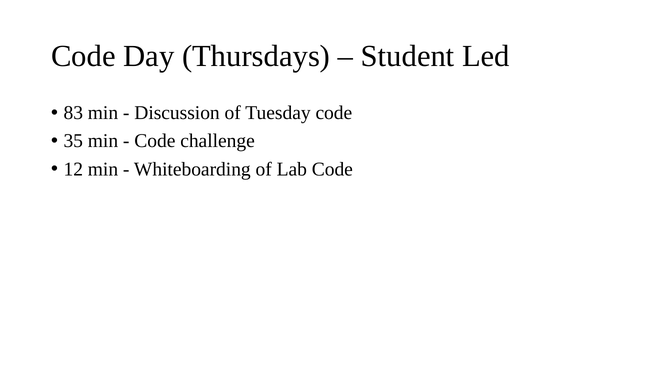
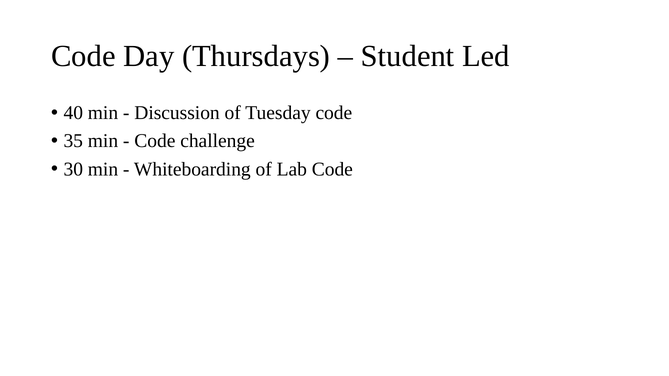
83: 83 -> 40
12: 12 -> 30
